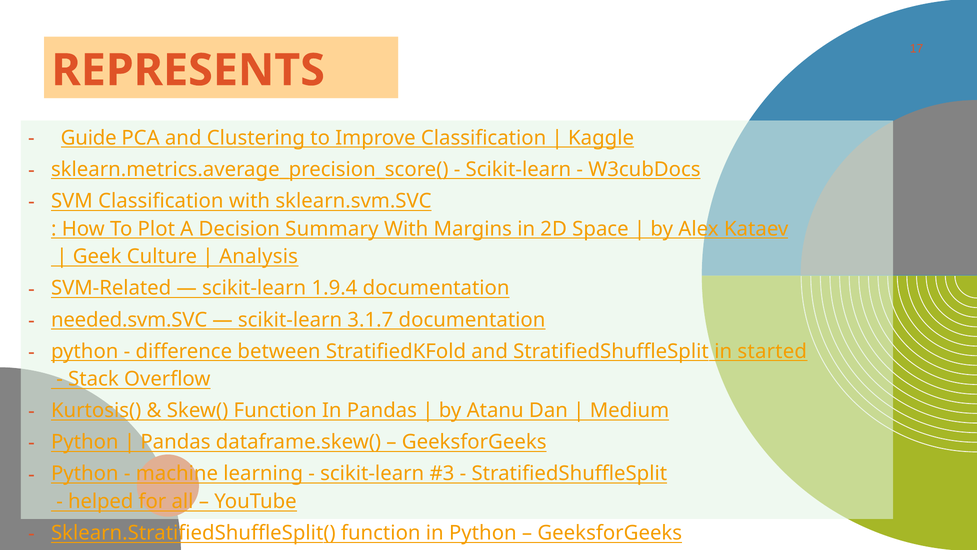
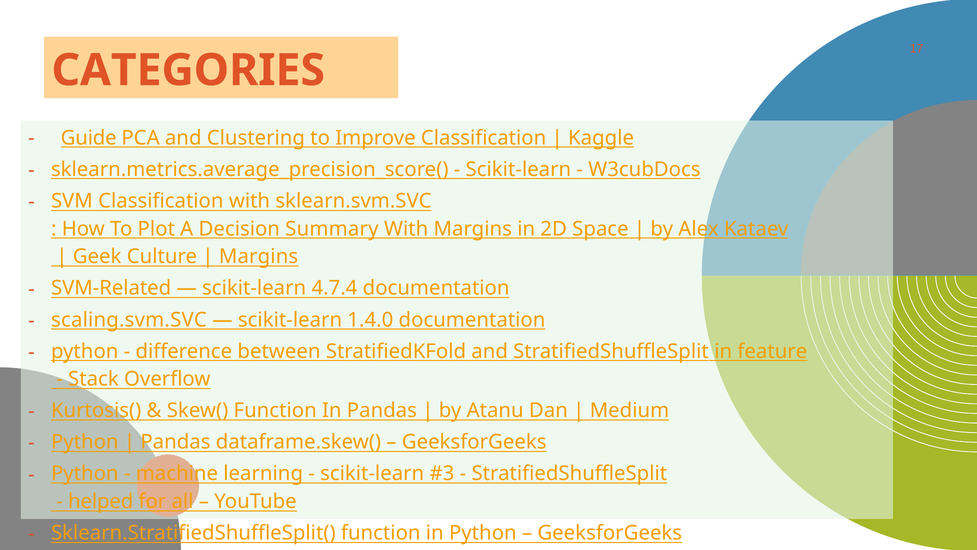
REPRESENTS: REPRESENTS -> CATEGORIES
Analysis at (259, 257): Analysis -> Margins
1.9.4: 1.9.4 -> 4.7.4
needed.svm.SVC: needed.svm.SVC -> scaling.svm.SVC
3.1.7: 3.1.7 -> 1.4.0
started: started -> feature
